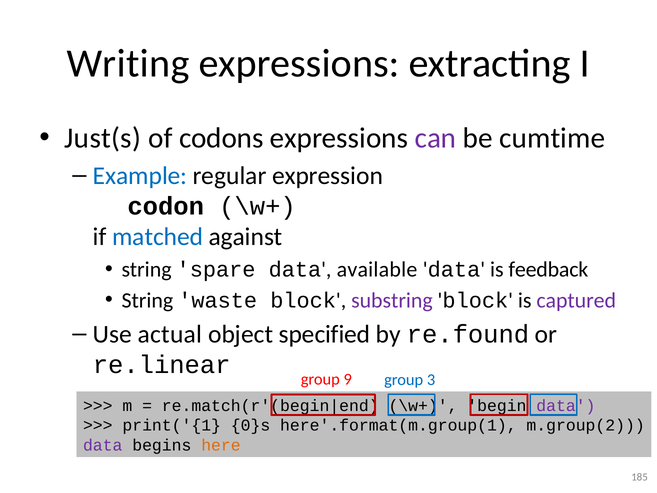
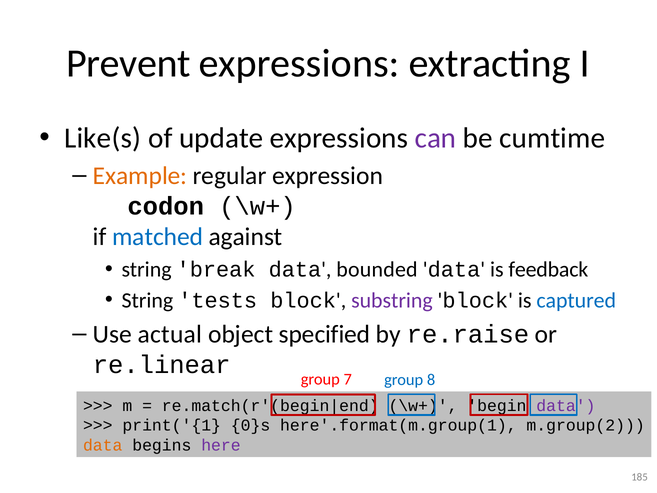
Writing: Writing -> Prevent
Just(s: Just(s -> Like(s
codons: codons -> update
Example colour: blue -> orange
spare: spare -> break
available: available -> bounded
waste: waste -> tests
captured colour: purple -> blue
re.found: re.found -> re.raise
9: 9 -> 7
3: 3 -> 8
data at (103, 445) colour: purple -> orange
here colour: orange -> purple
